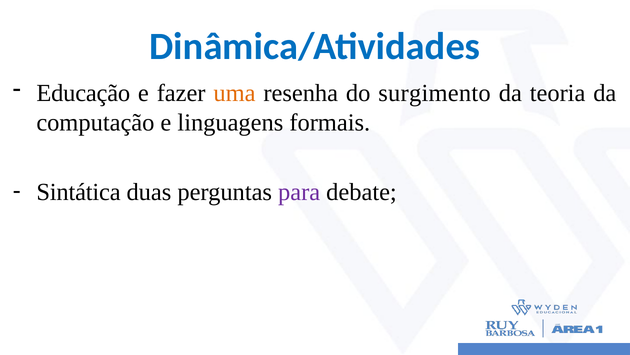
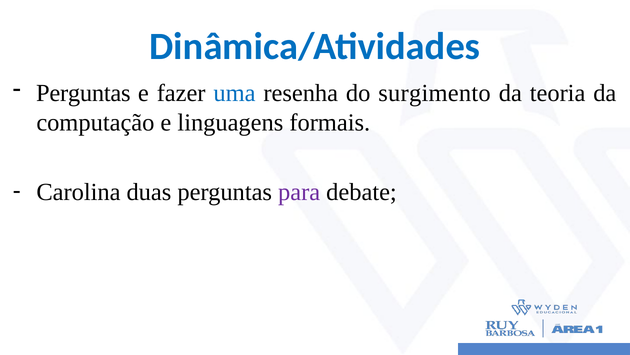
Educação at (83, 93): Educação -> Perguntas
uma colour: orange -> blue
Sintática: Sintática -> Carolina
